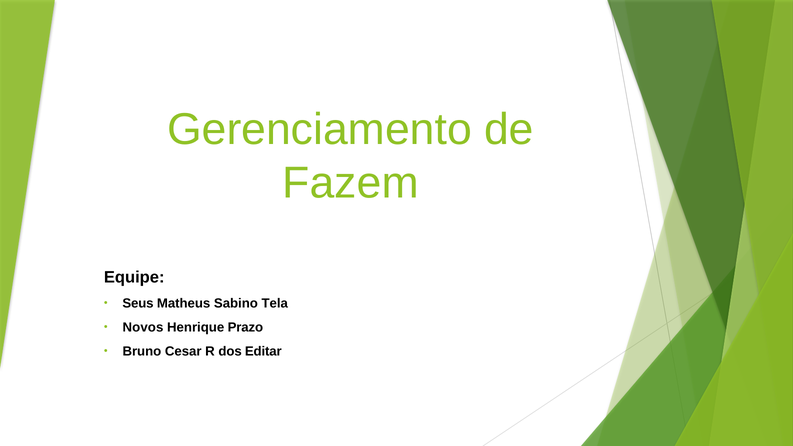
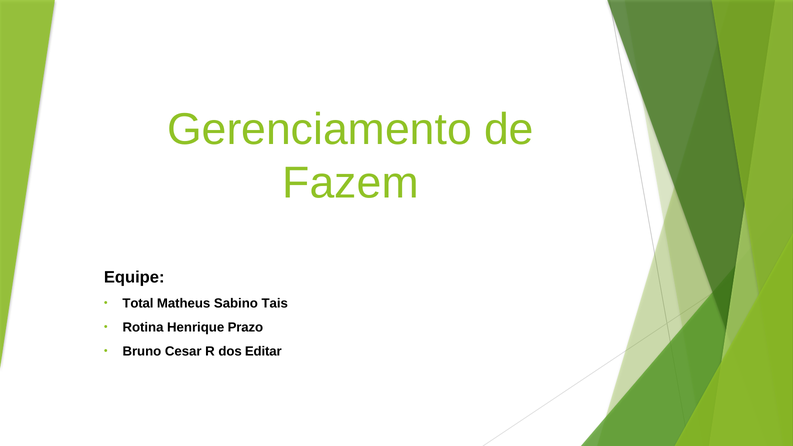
Seus: Seus -> Total
Tela: Tela -> Tais
Novos: Novos -> Rotina
